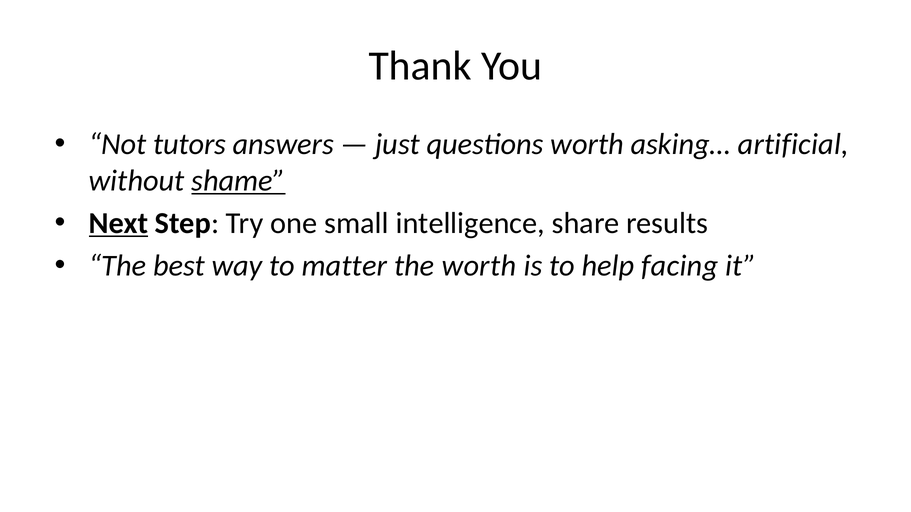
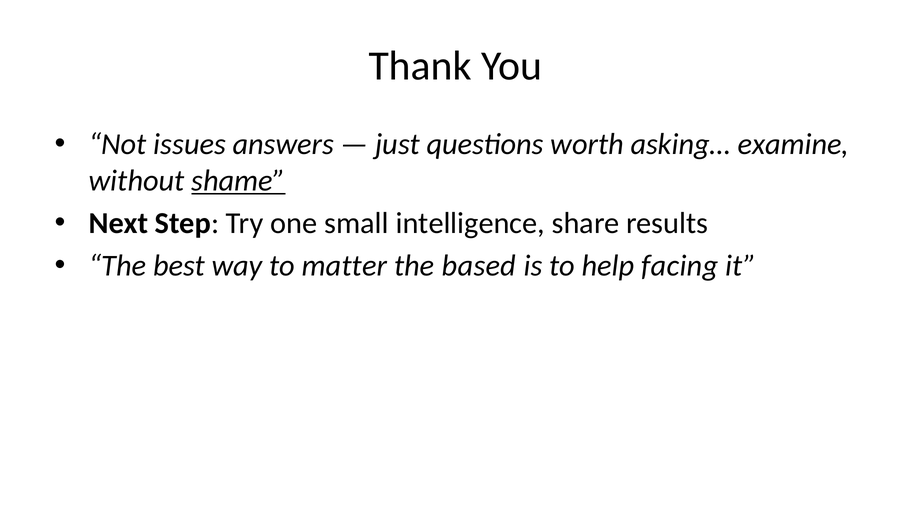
tutors: tutors -> issues
artificial: artificial -> examine
Next underline: present -> none
the worth: worth -> based
